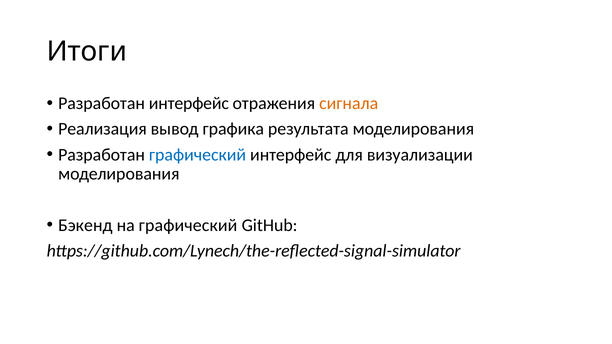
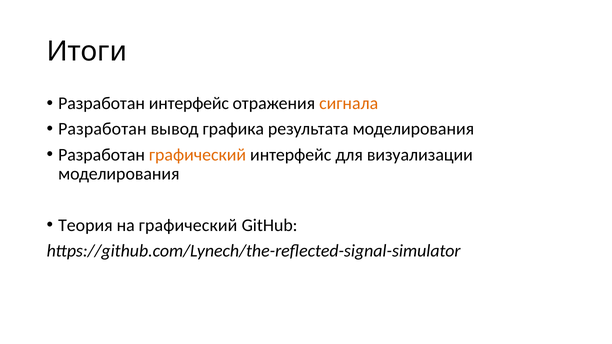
Реализация at (102, 129): Реализация -> Разработан
графический at (198, 155) colour: blue -> orange
Бэкенд: Бэкенд -> Теория
